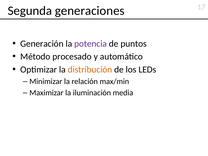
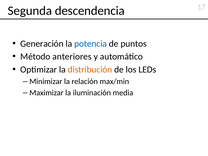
generaciones: generaciones -> descendencia
potencia colour: purple -> blue
procesado: procesado -> anteriores
